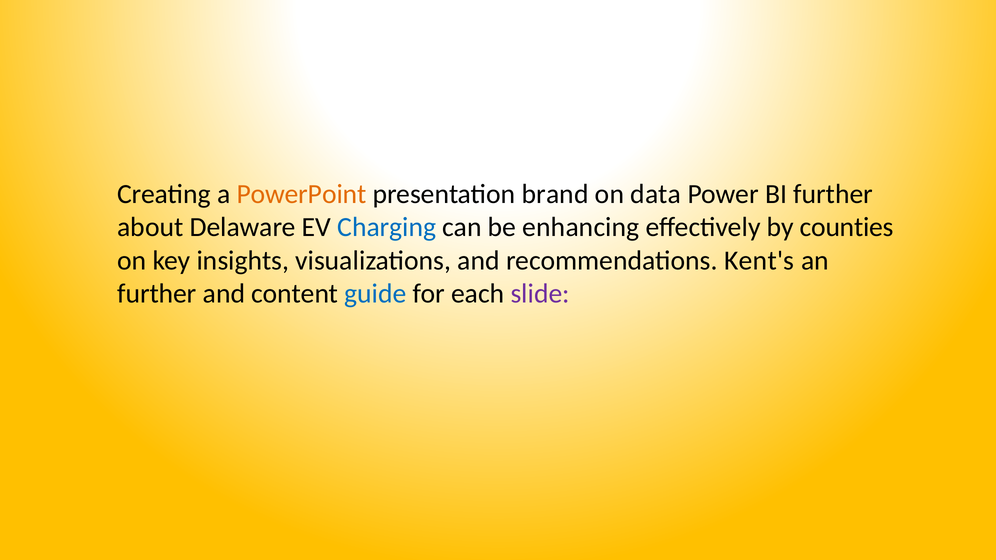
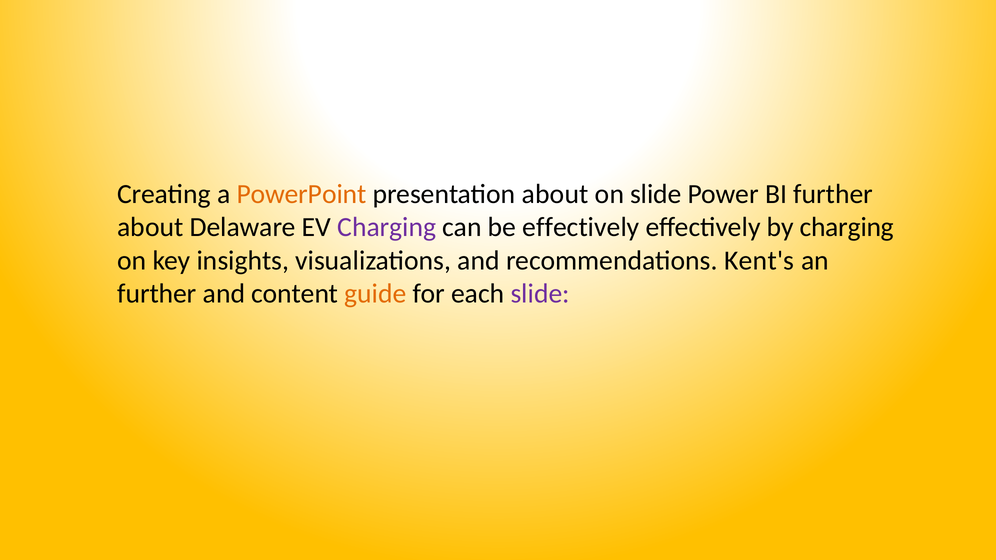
presentation brand: brand -> about
on data: data -> slide
Charging at (387, 227) colour: blue -> purple
be enhancing: enhancing -> effectively
by counties: counties -> charging
guide colour: blue -> orange
